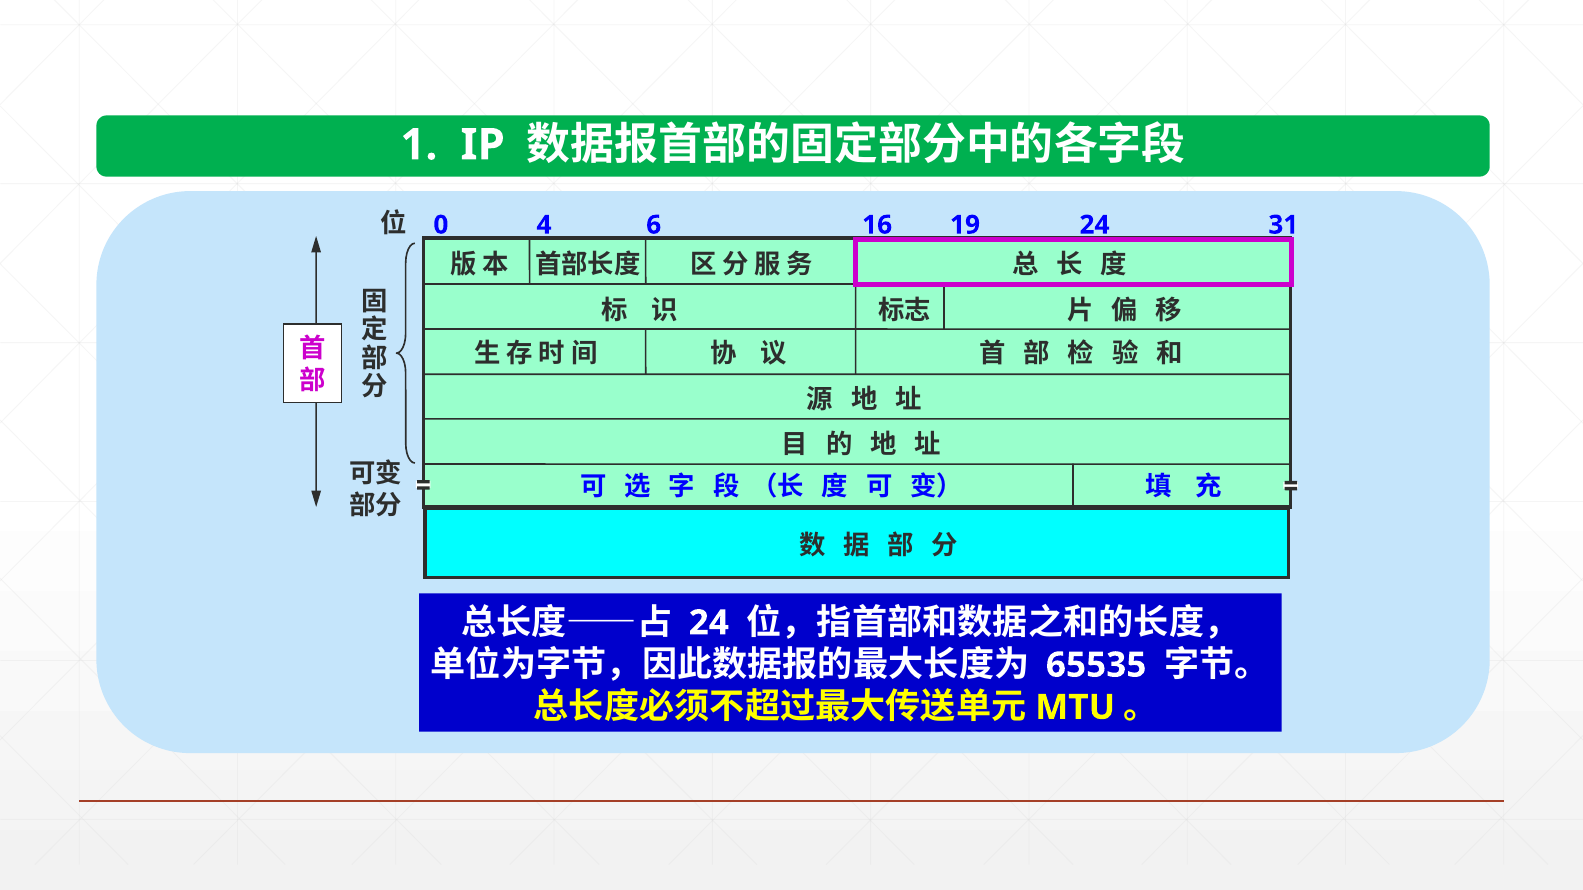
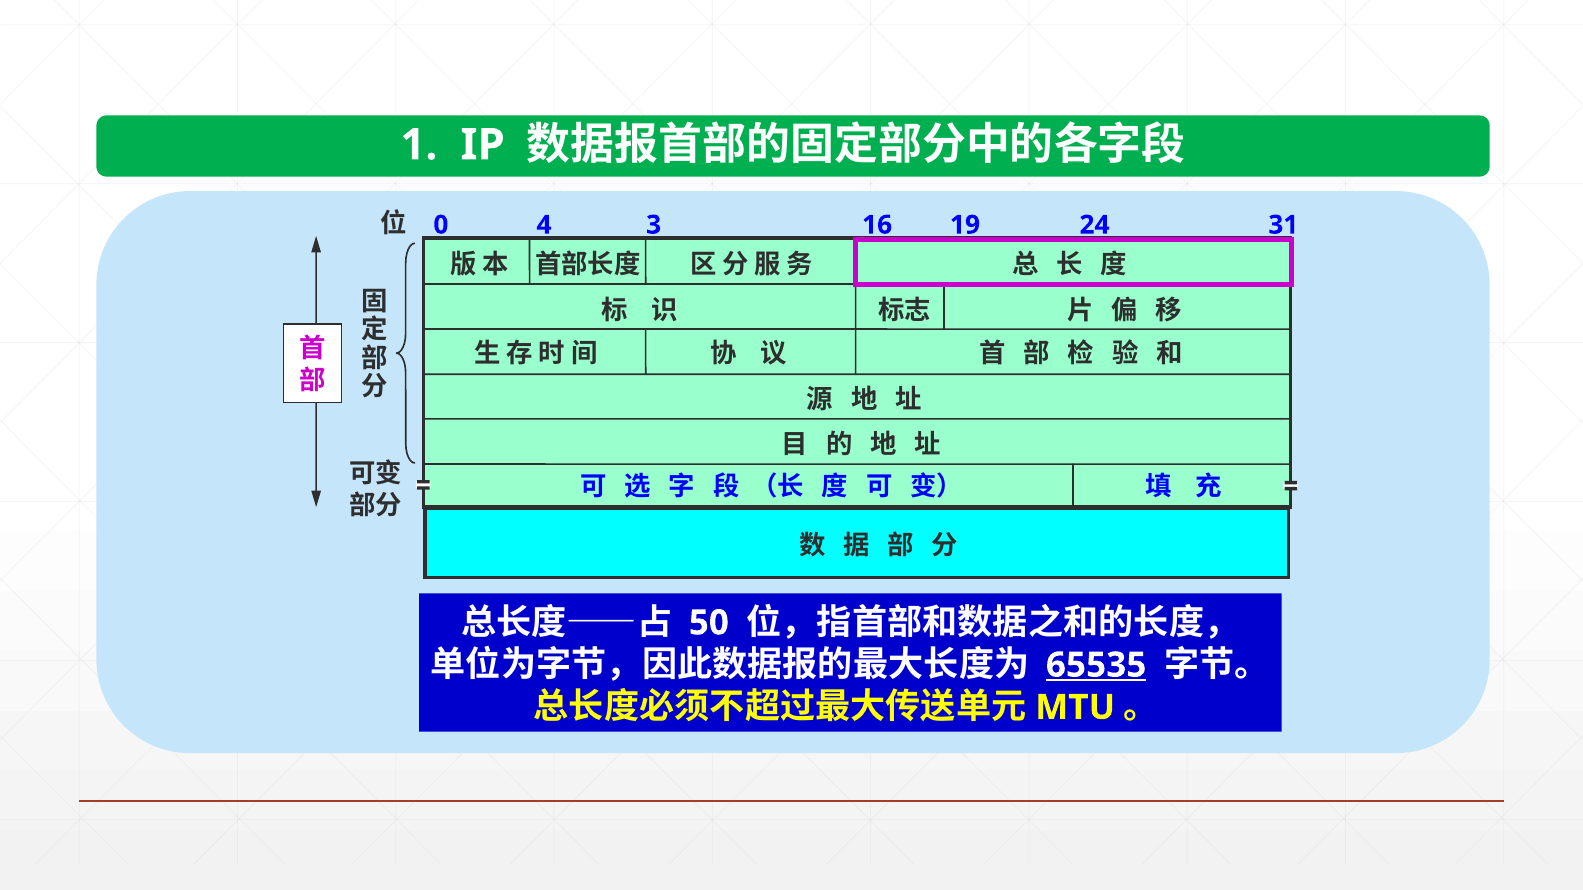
6: 6 -> 3
24 at (709, 623): 24 -> 50
65535 underline: none -> present
